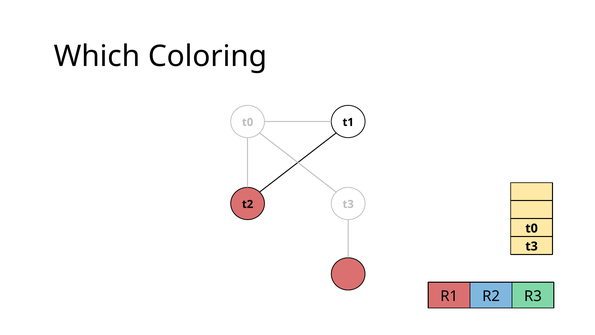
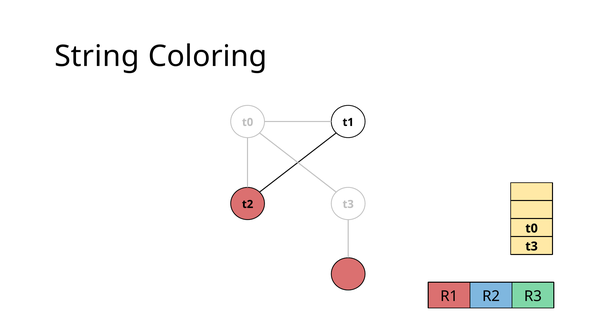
Which: Which -> String
